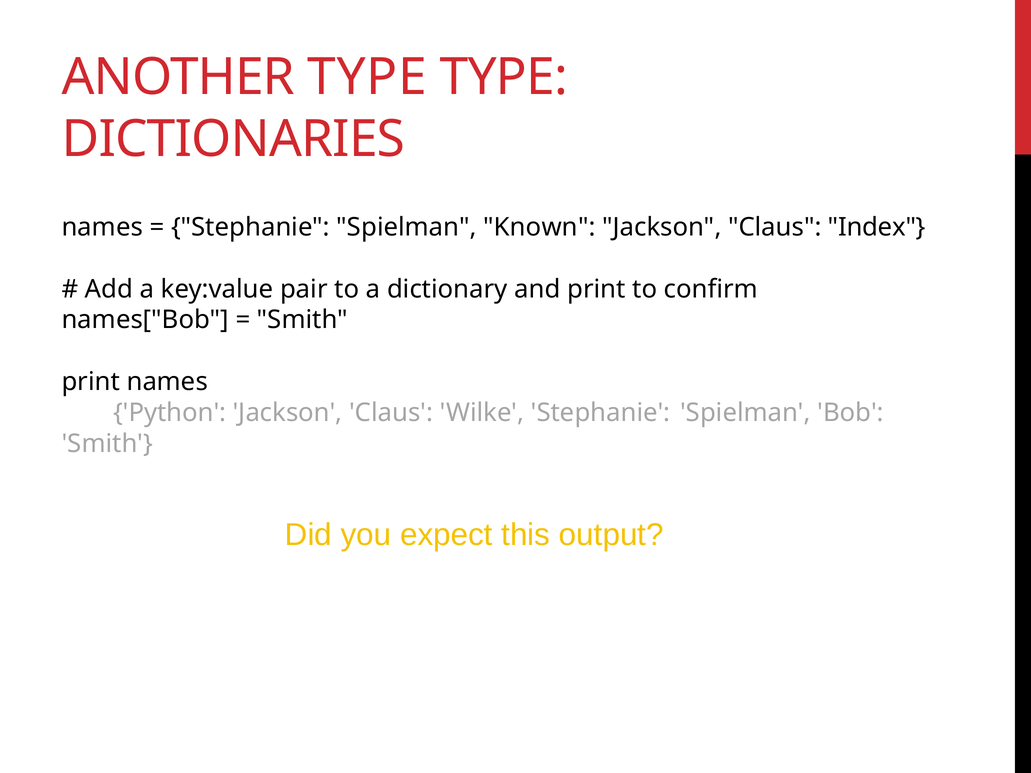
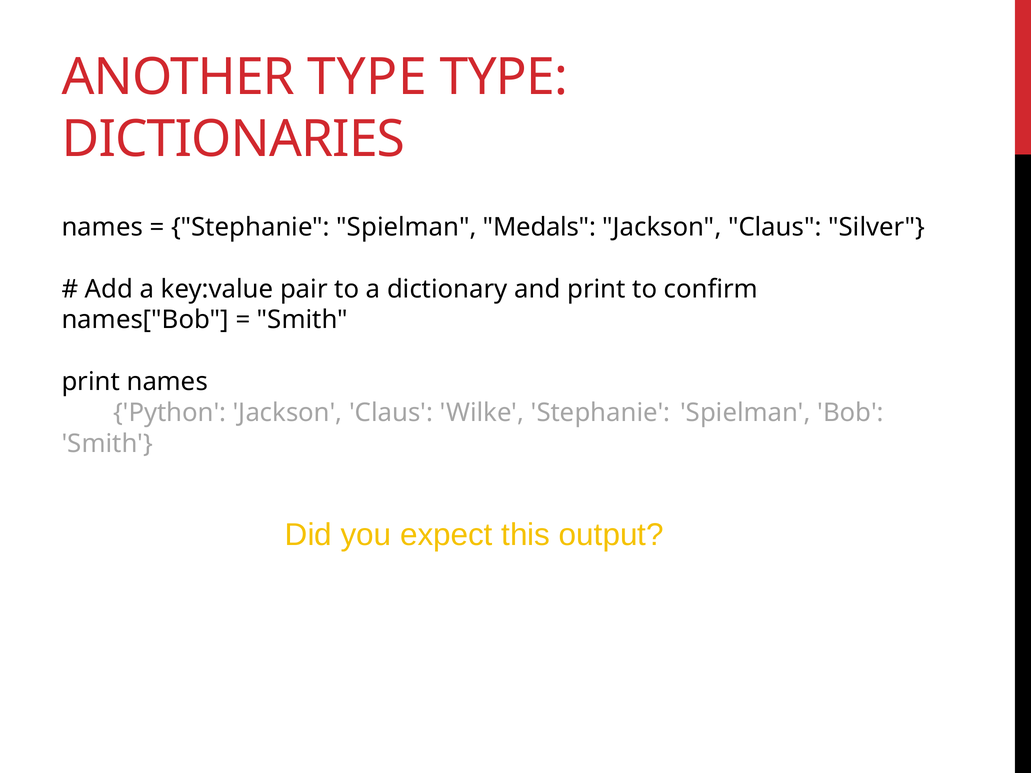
Known: Known -> Medals
Index: Index -> Silver
